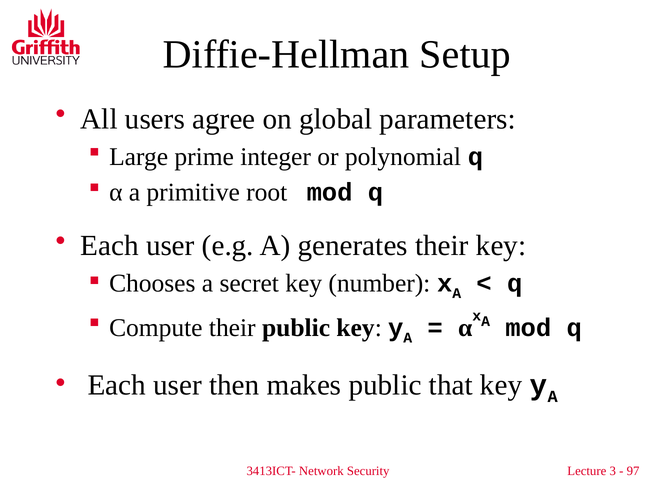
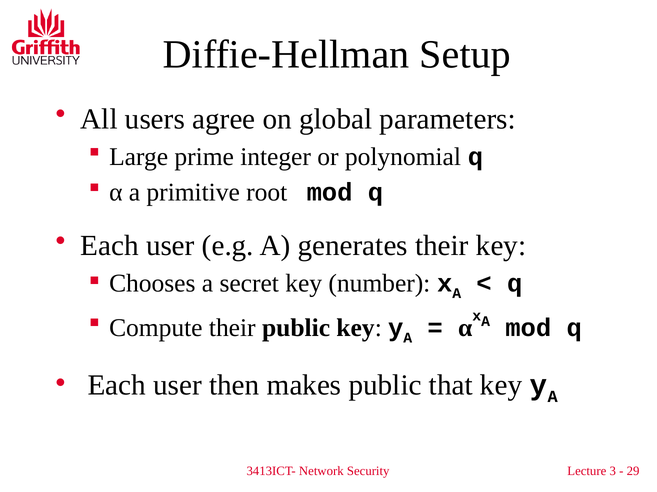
97: 97 -> 29
